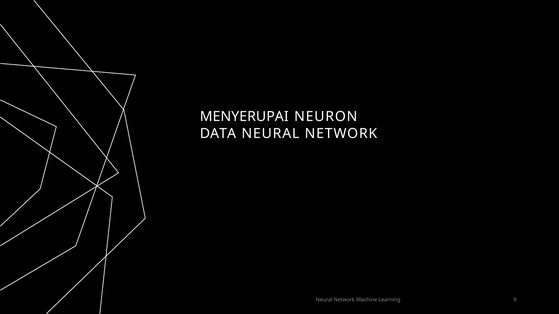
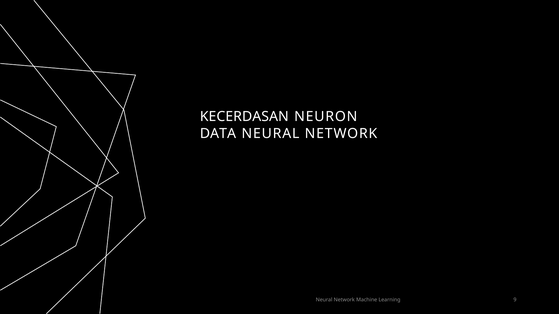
MENYERUPAI: MENYERUPAI -> KECERDASAN
